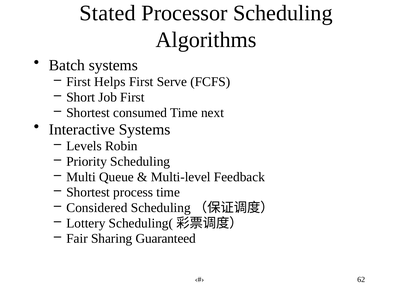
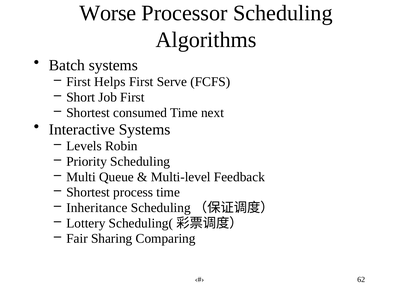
Stated: Stated -> Worse
Considered: Considered -> Inheritance
Guaranteed: Guaranteed -> Comparing
